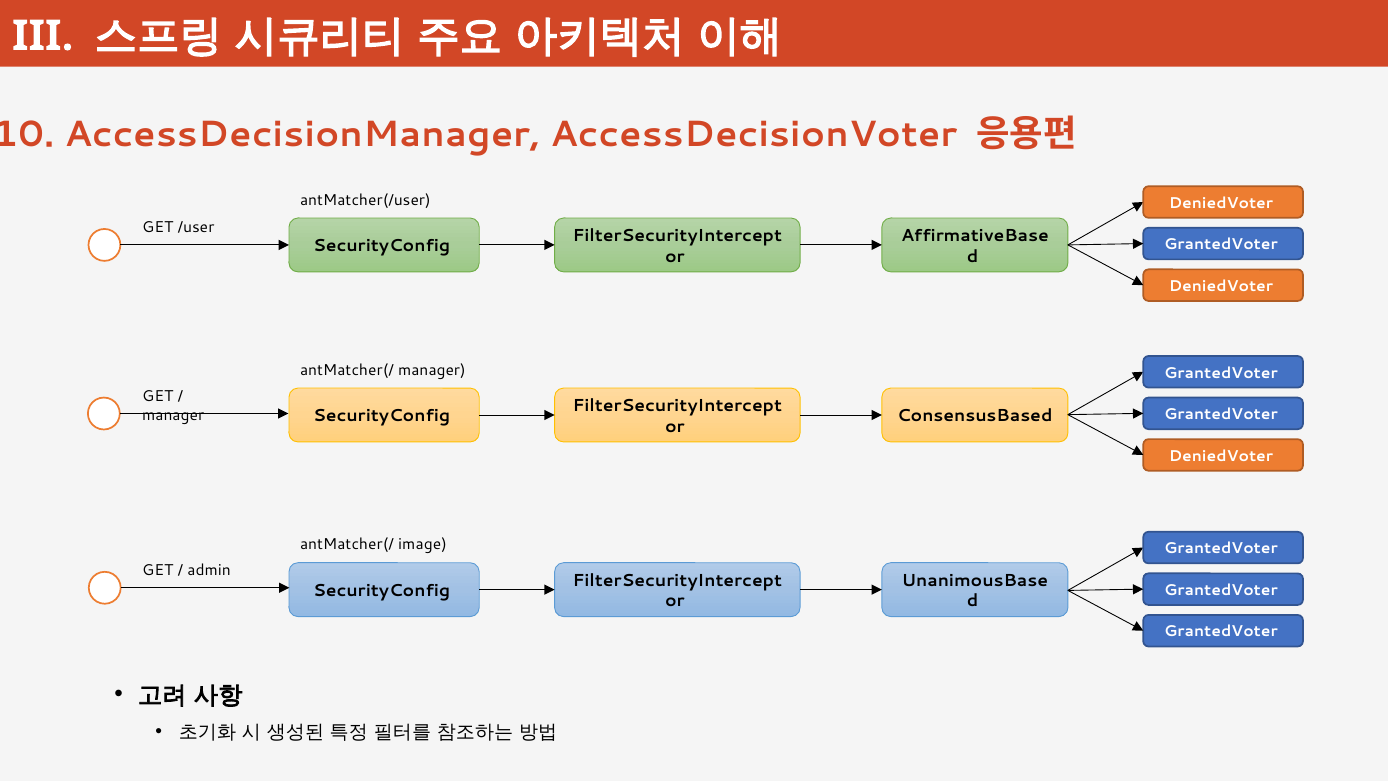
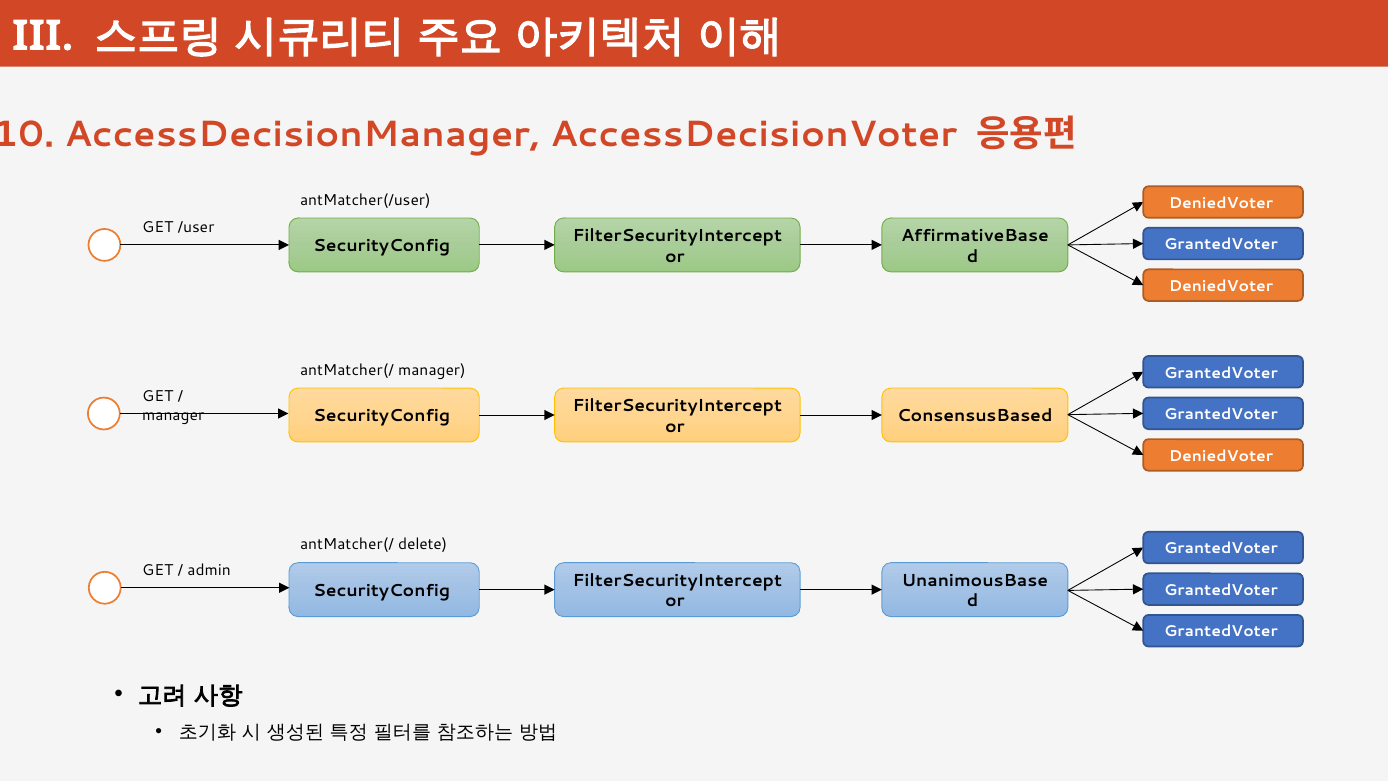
image: image -> delete
